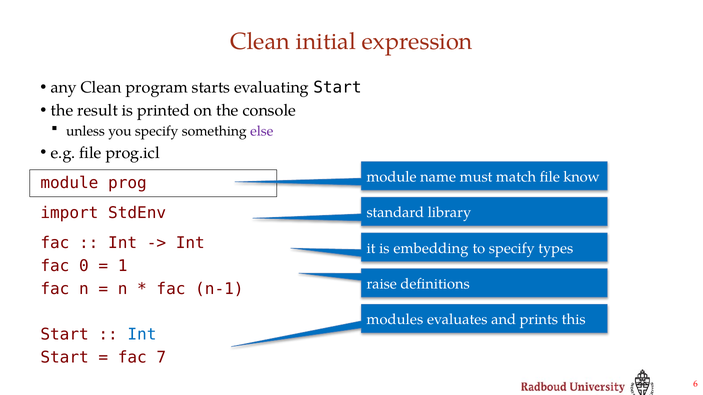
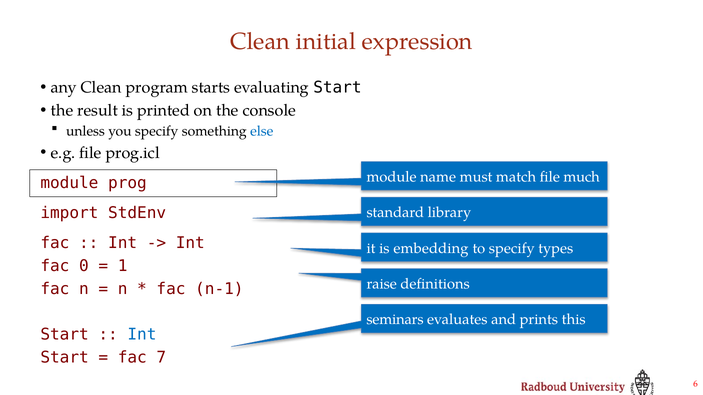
else colour: purple -> blue
know: know -> much
modules: modules -> seminars
